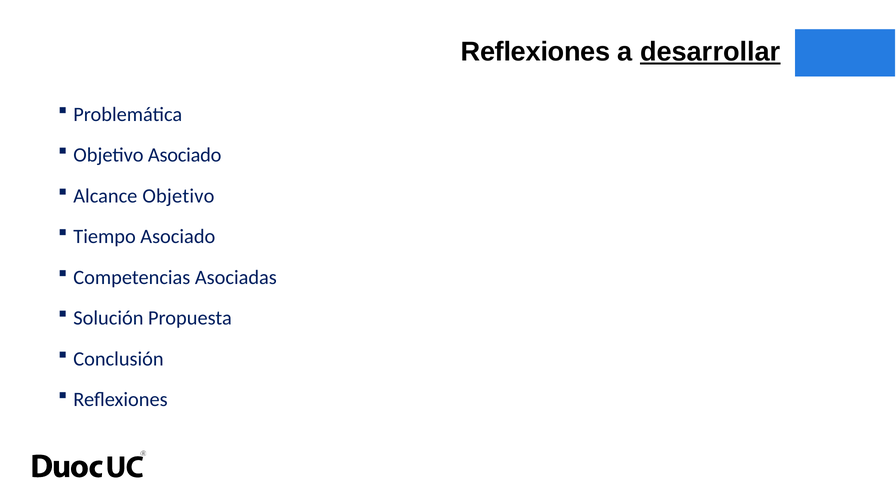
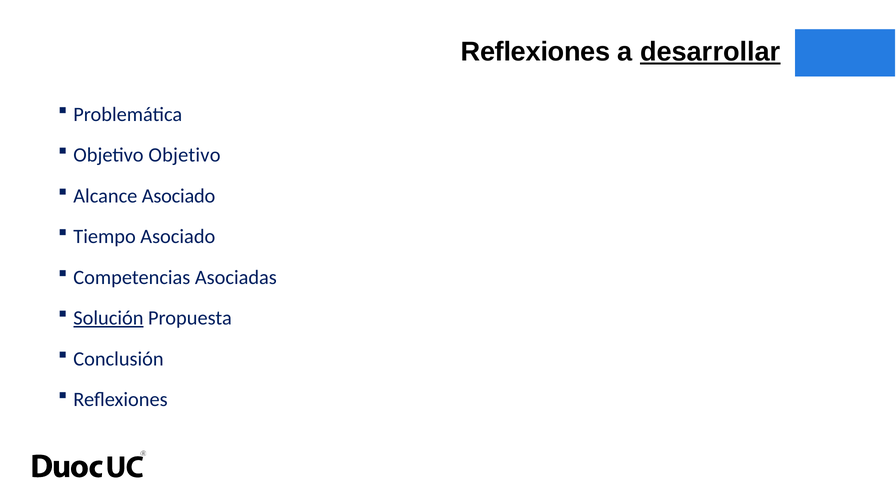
Objetivo Asociado: Asociado -> Objetivo
Alcance Objetivo: Objetivo -> Asociado
Solución underline: none -> present
